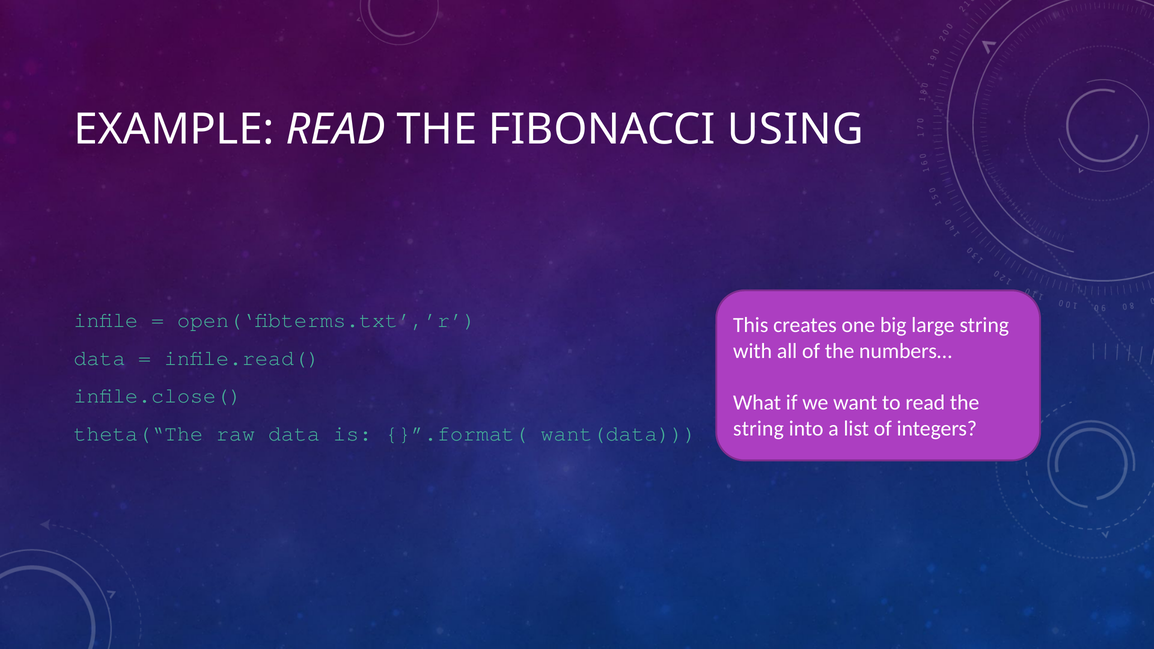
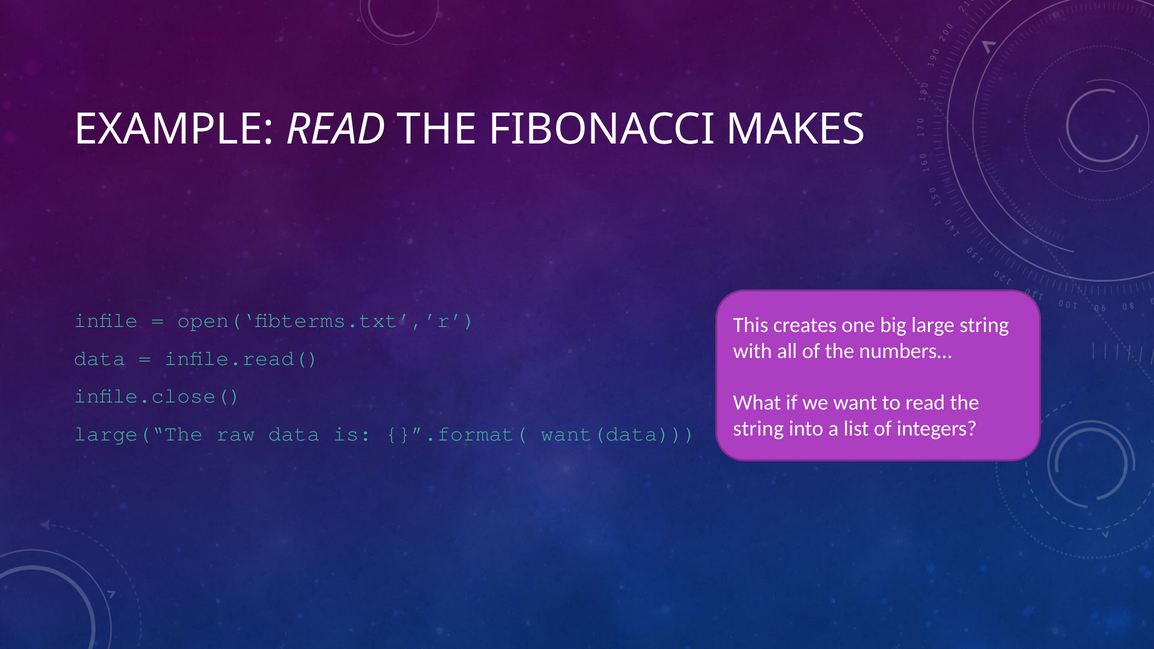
USING: USING -> MAKES
theta(“The: theta(“The -> large(“The
